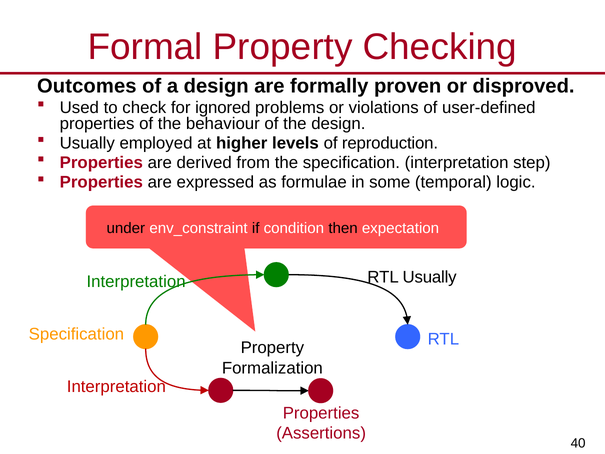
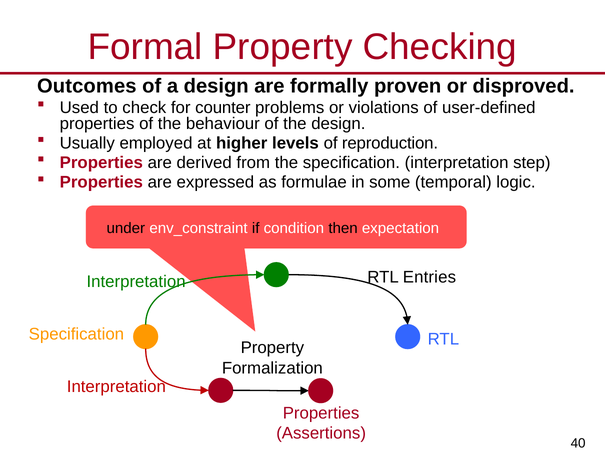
ignored: ignored -> counter
RTL Usually: Usually -> Entries
